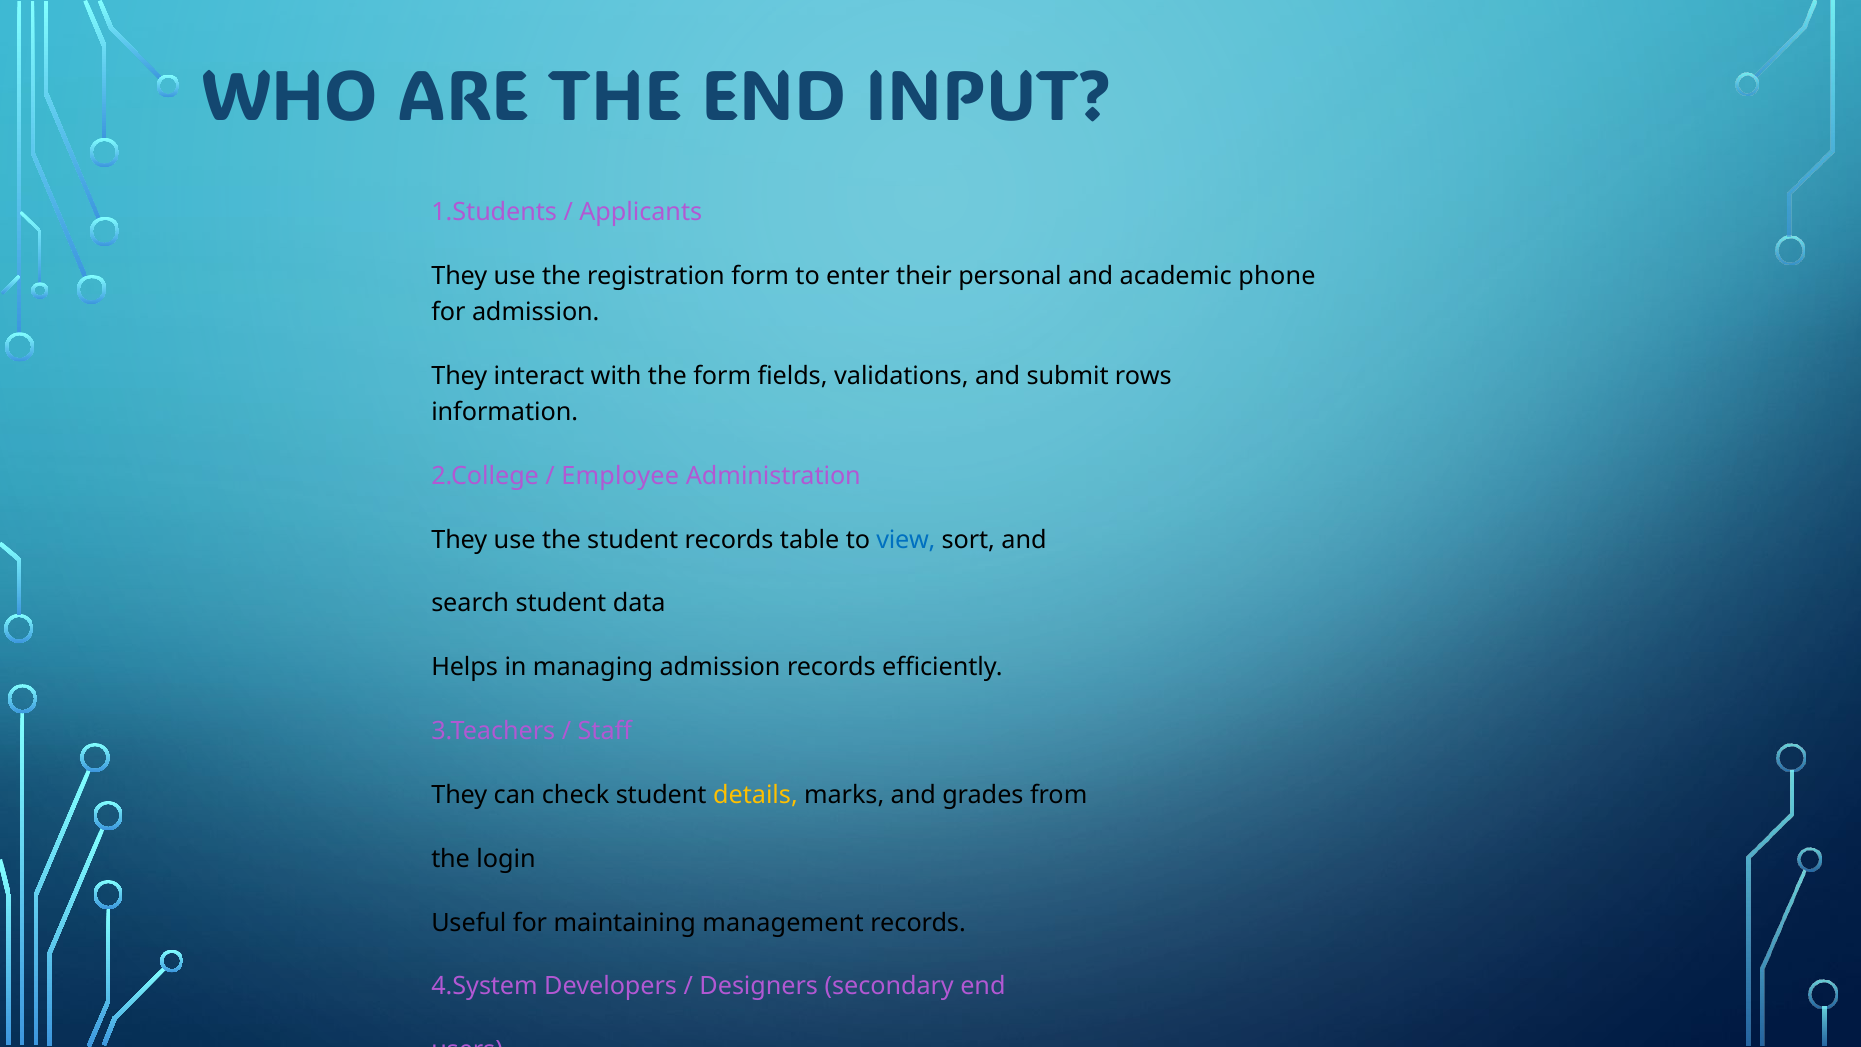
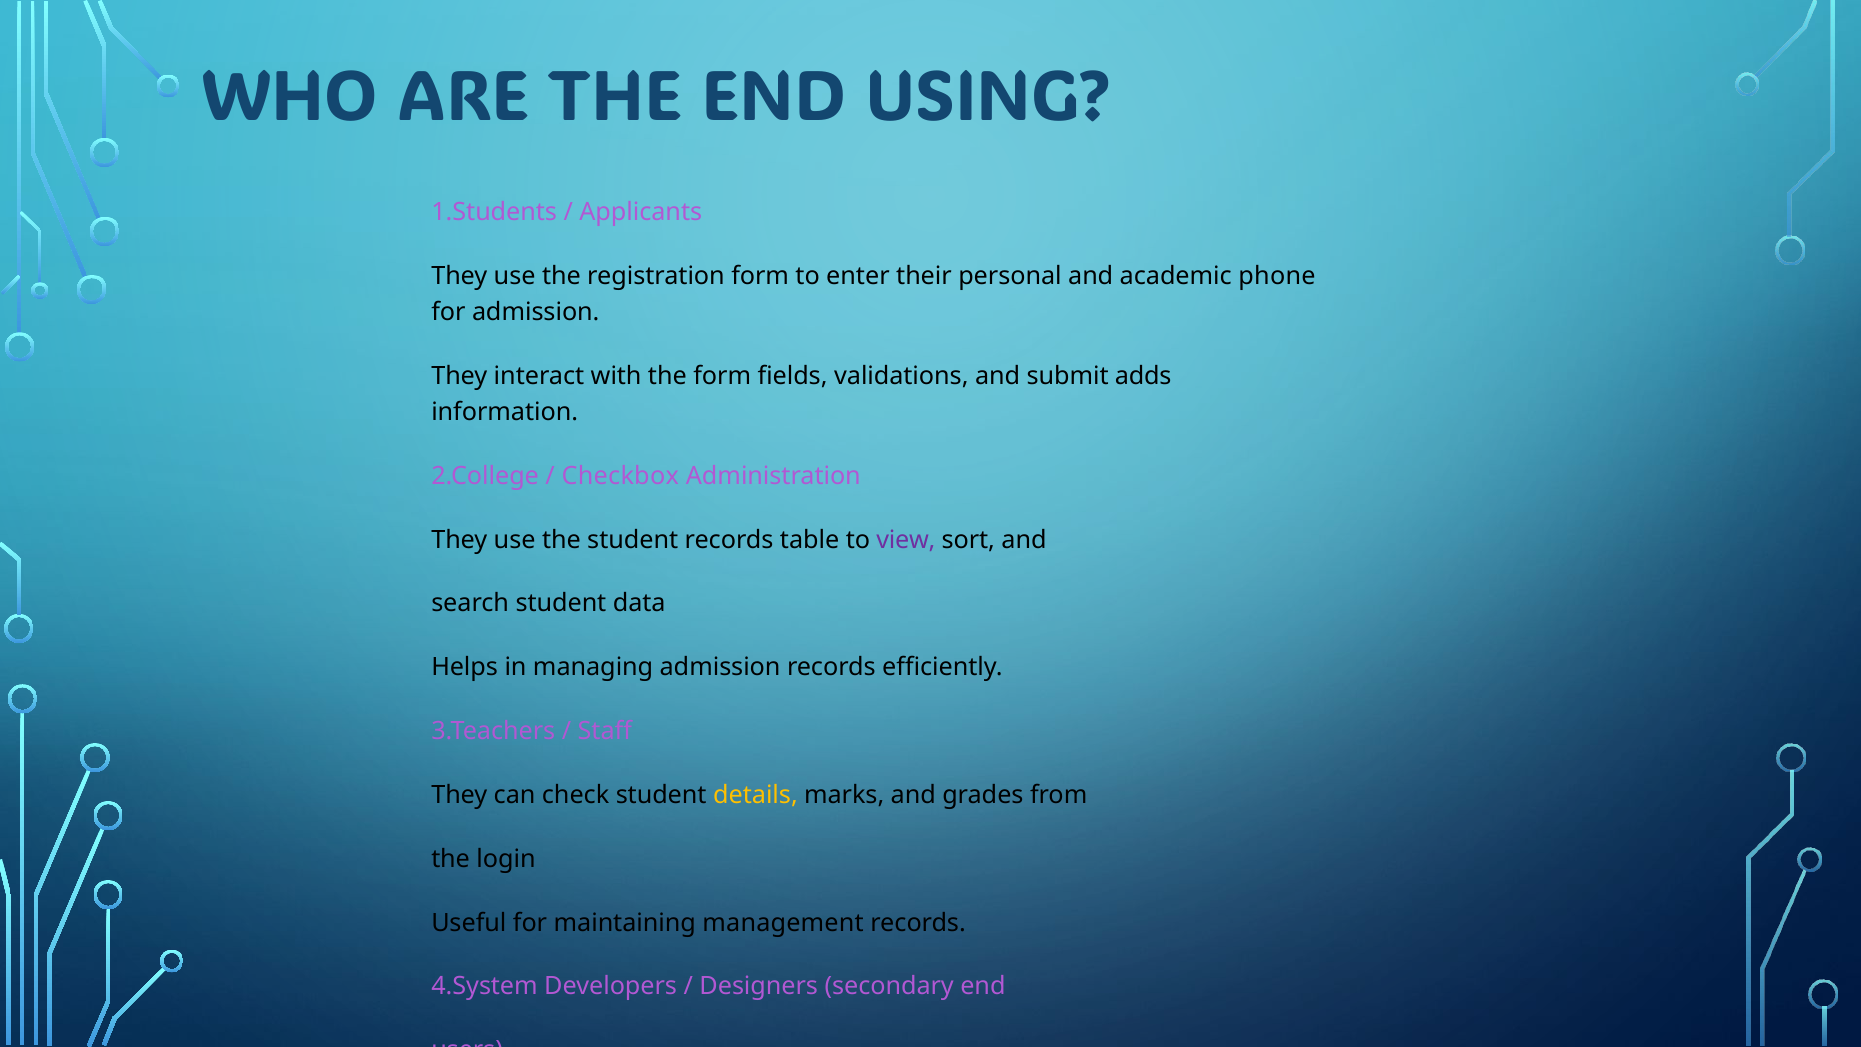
INPUT: INPUT -> USING
rows: rows -> adds
Employee: Employee -> Checkbox
view colour: blue -> purple
